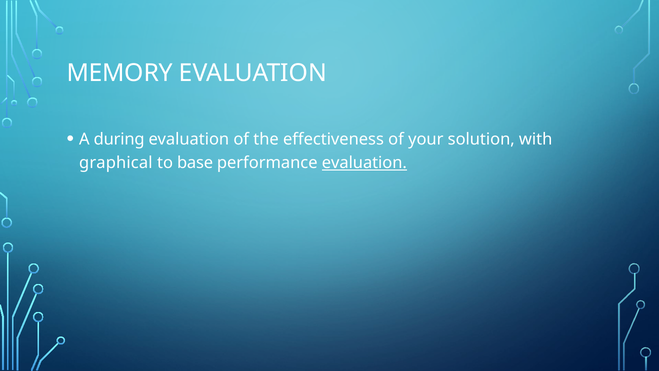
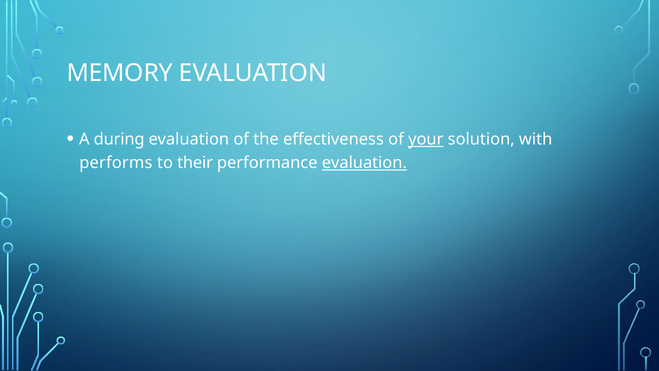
your underline: none -> present
graphical: graphical -> performs
base: base -> their
